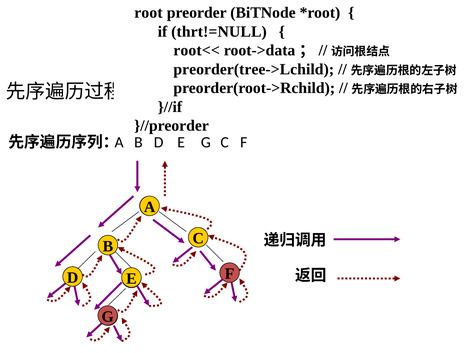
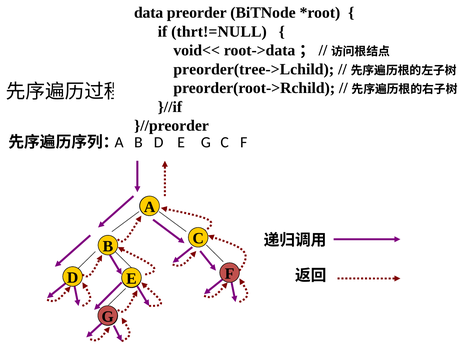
root: root -> data
root<<: root<< -> void<<
